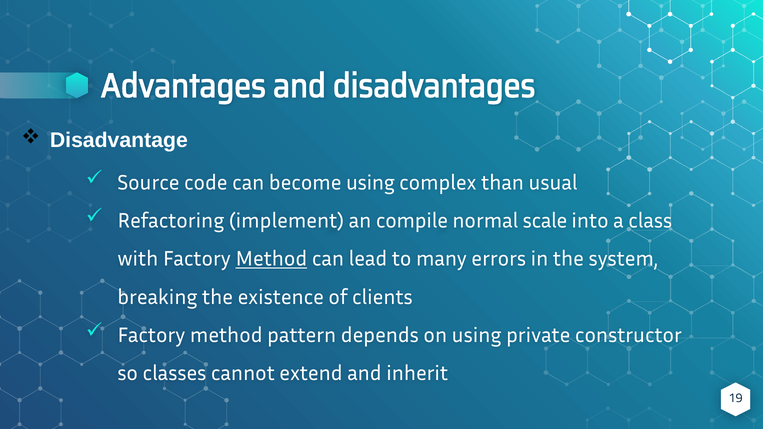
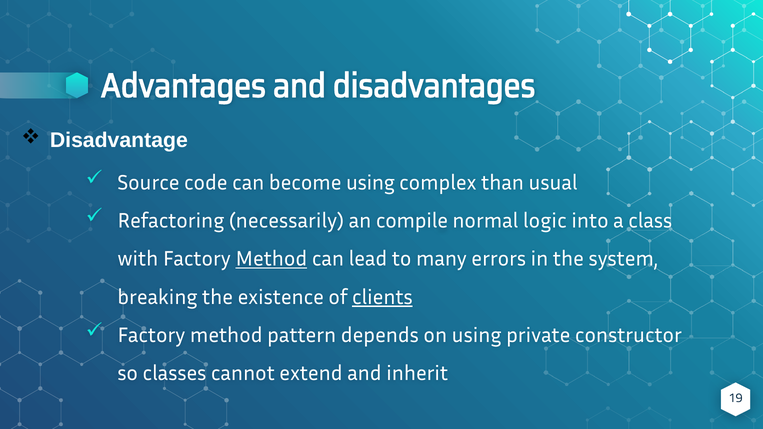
implement: implement -> necessarily
scale: scale -> logic
clients underline: none -> present
